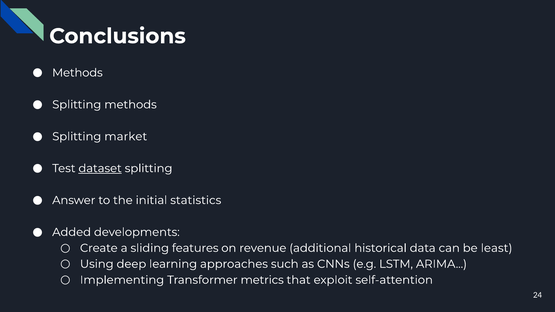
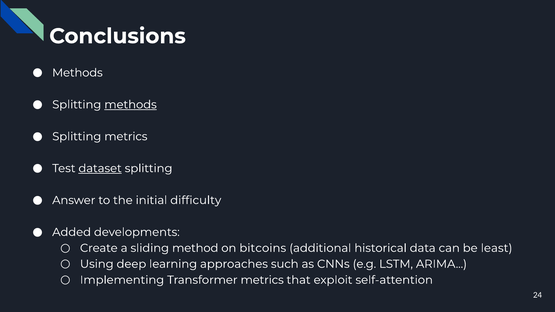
methods at (131, 105) underline: none -> present
Splitting market: market -> metrics
statistics: statistics -> difficulty
features: features -> method
revenue: revenue -> bitcoins
